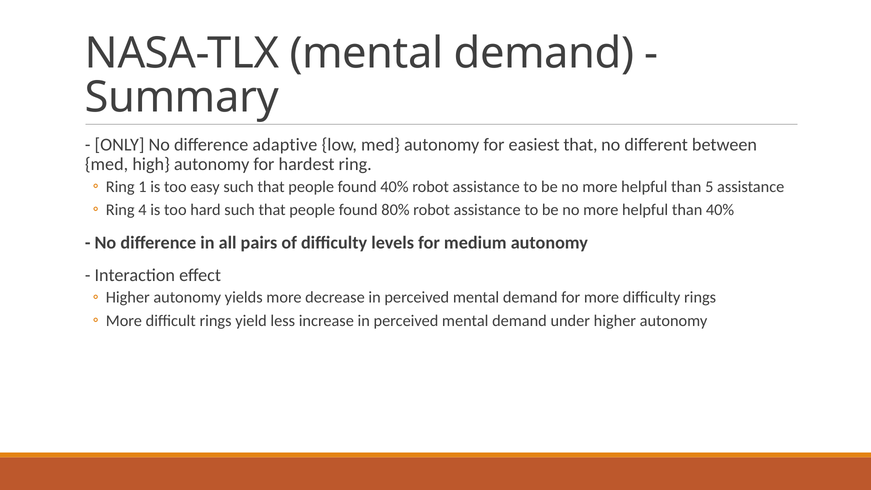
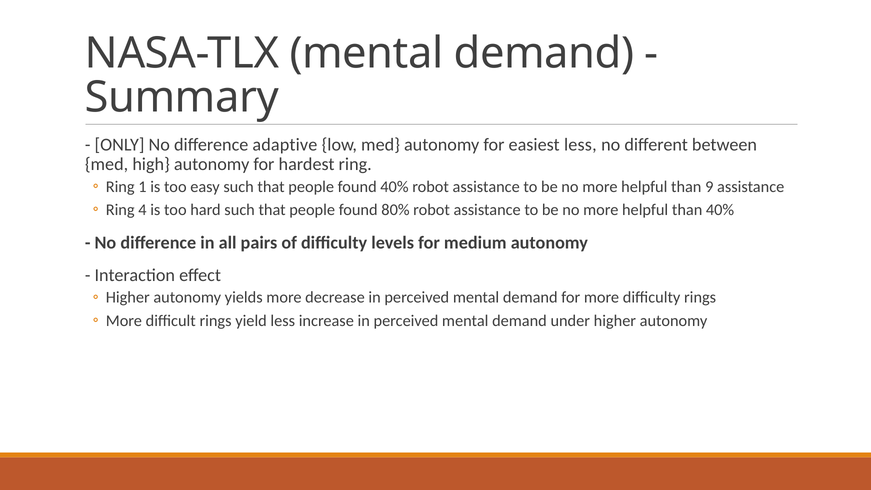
easiest that: that -> less
5: 5 -> 9
